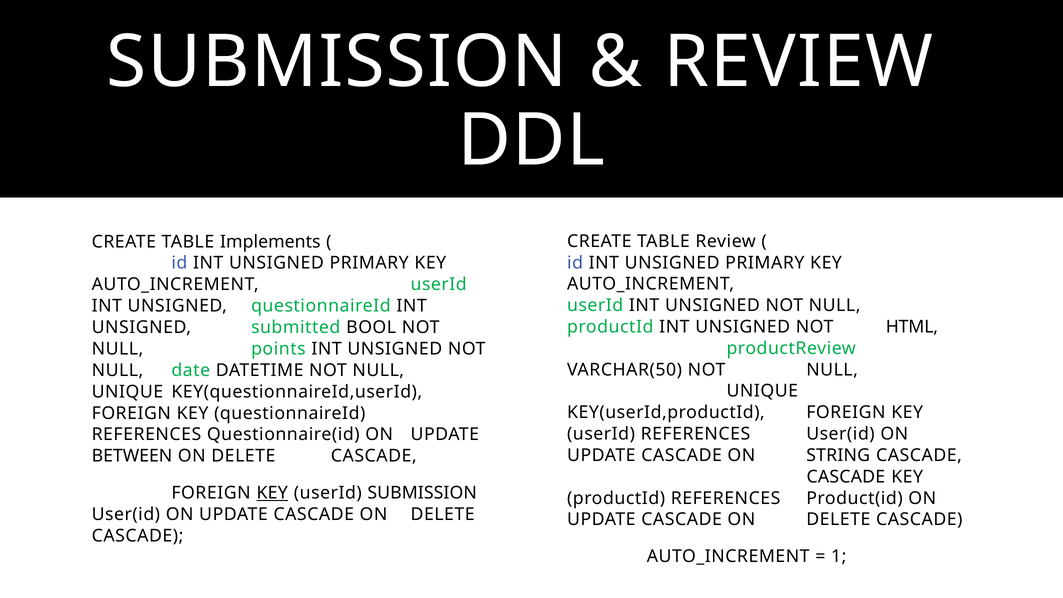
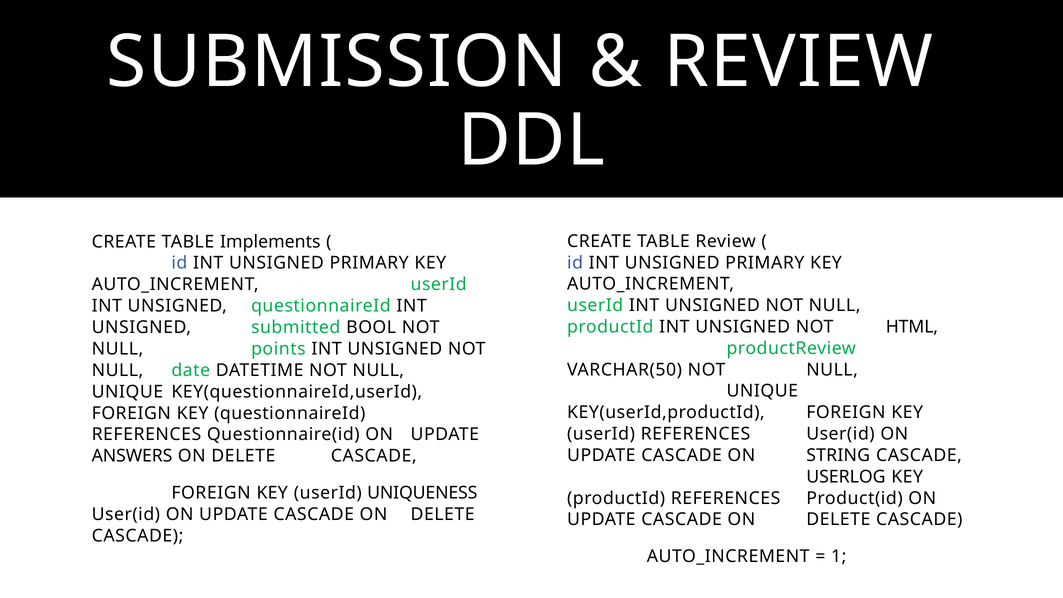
BETWEEN: BETWEEN -> ANSWERS
CASCADE at (846, 477): CASCADE -> USERLOG
KEY at (272, 493) underline: present -> none
userId SUBMISSION: SUBMISSION -> UNIQUENESS
